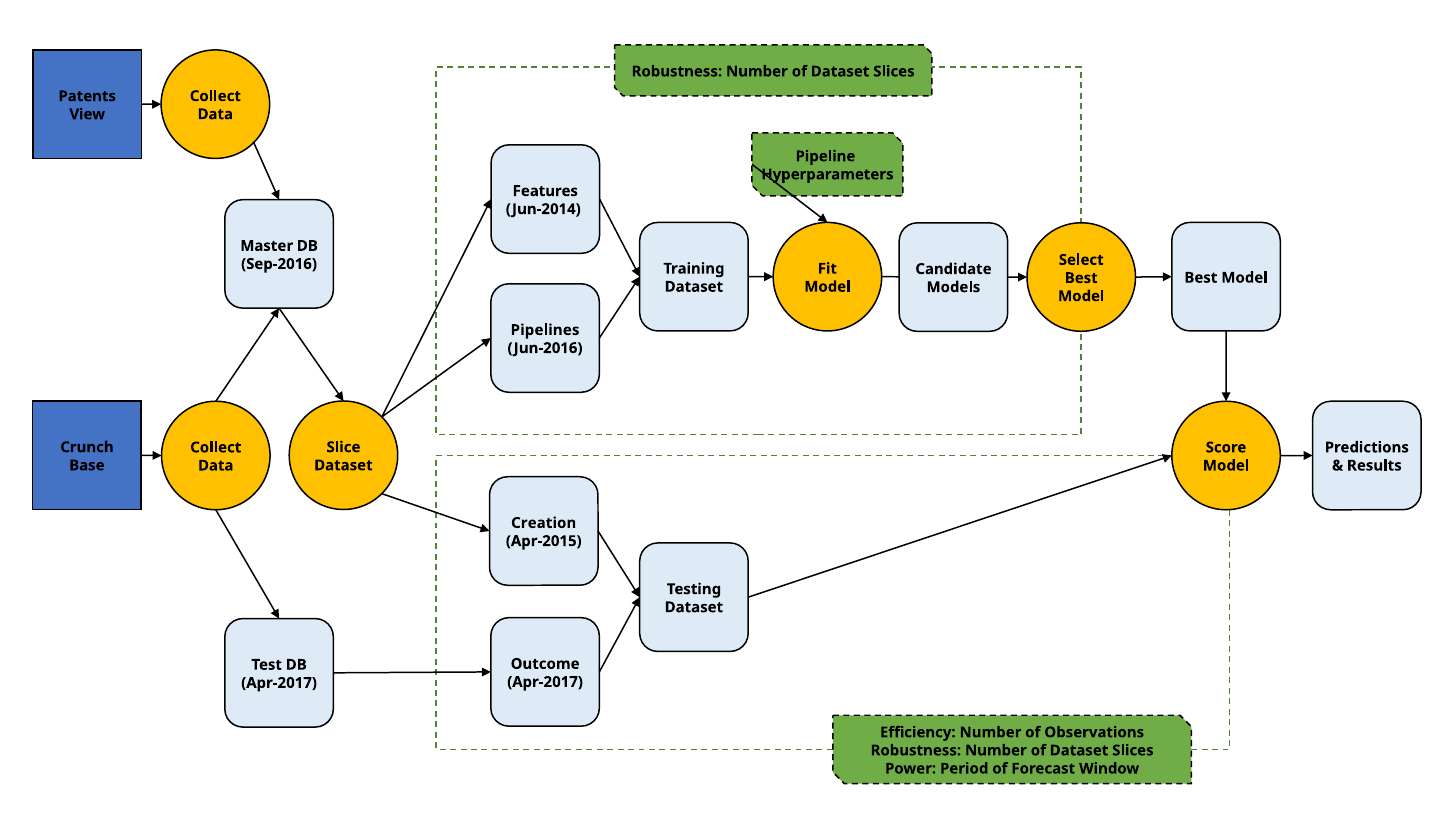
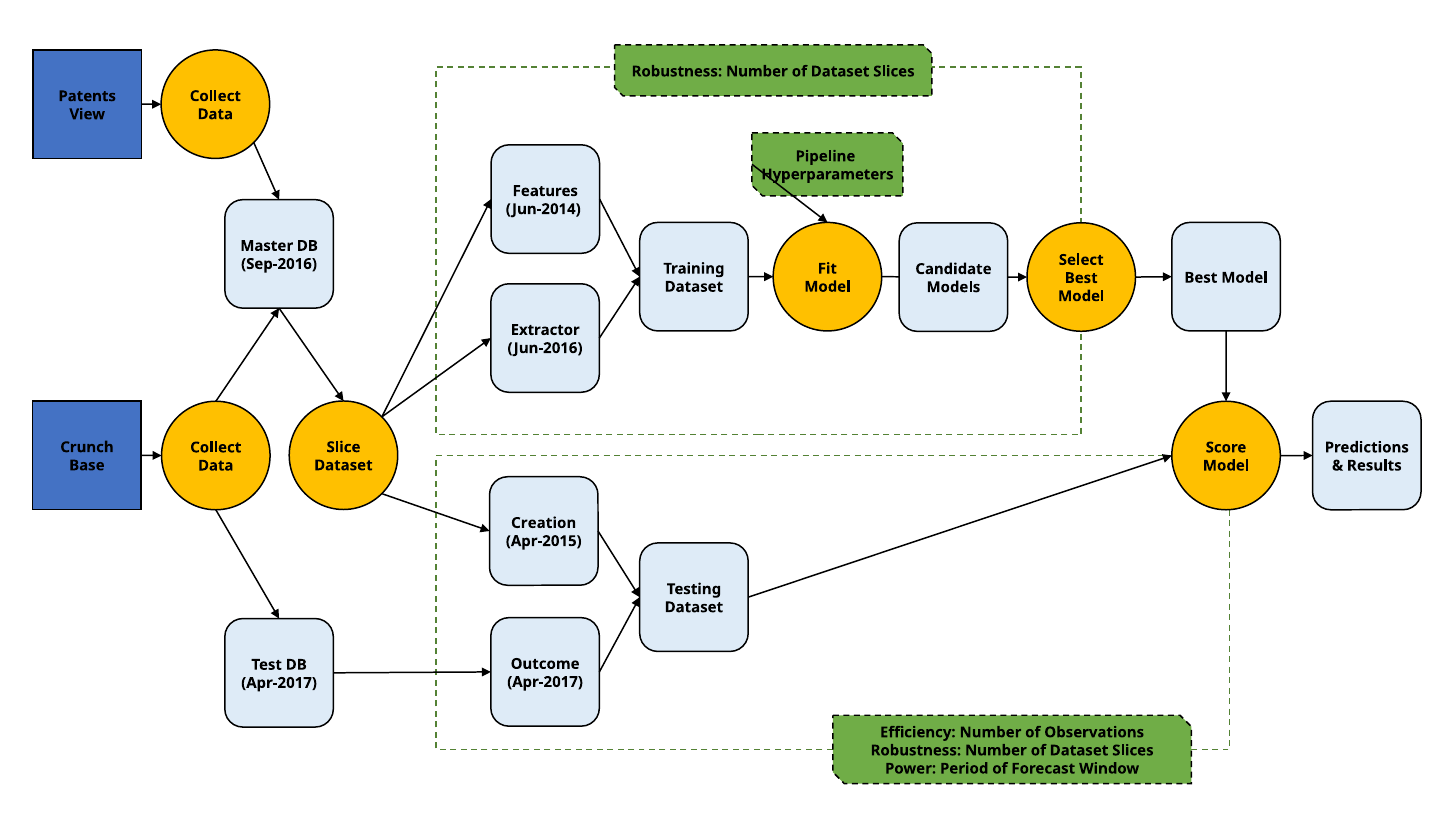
Pipelines: Pipelines -> Extractor
